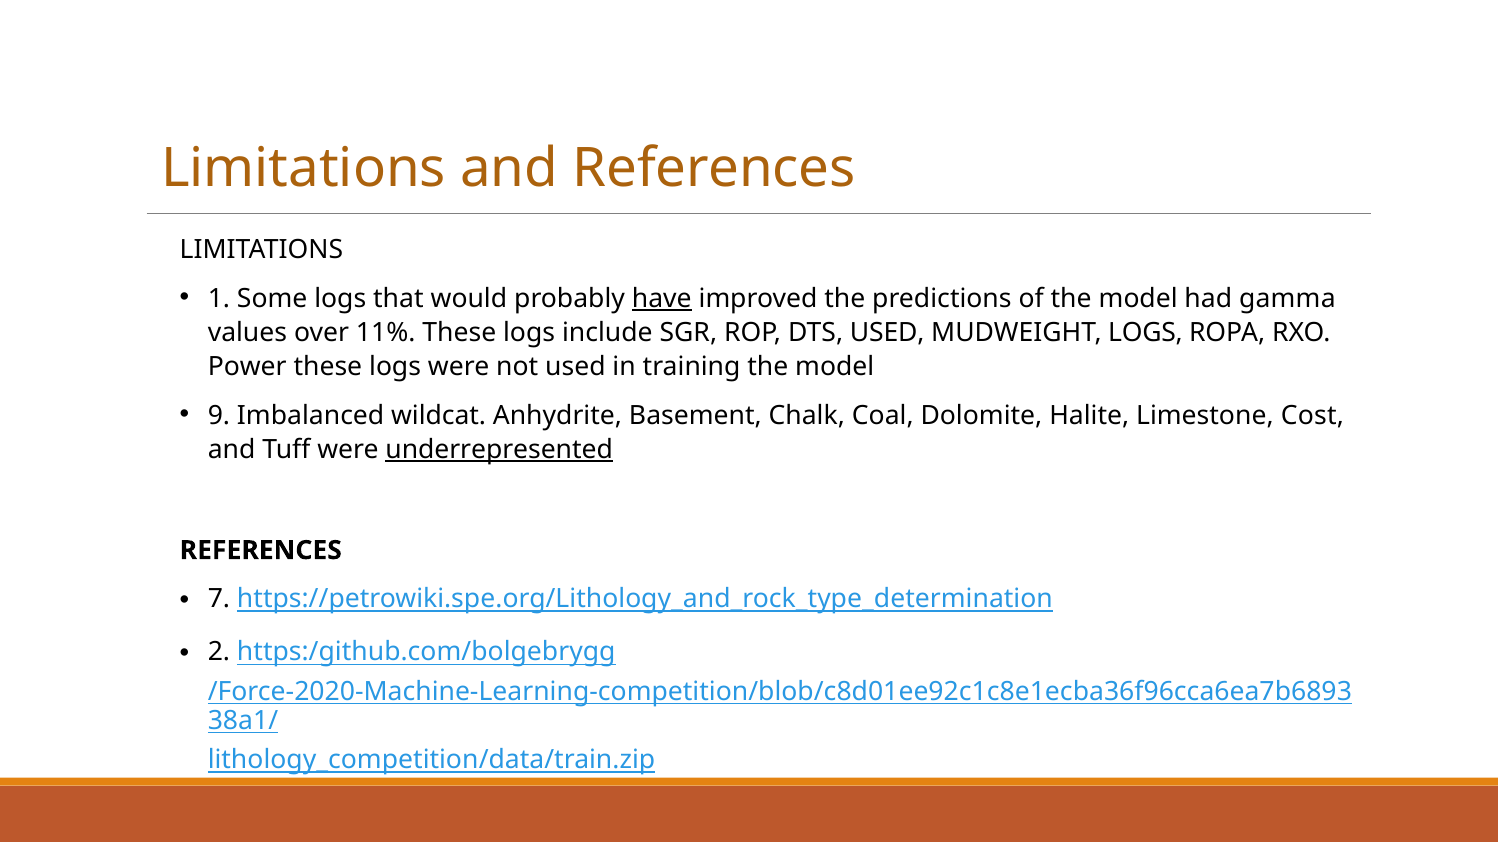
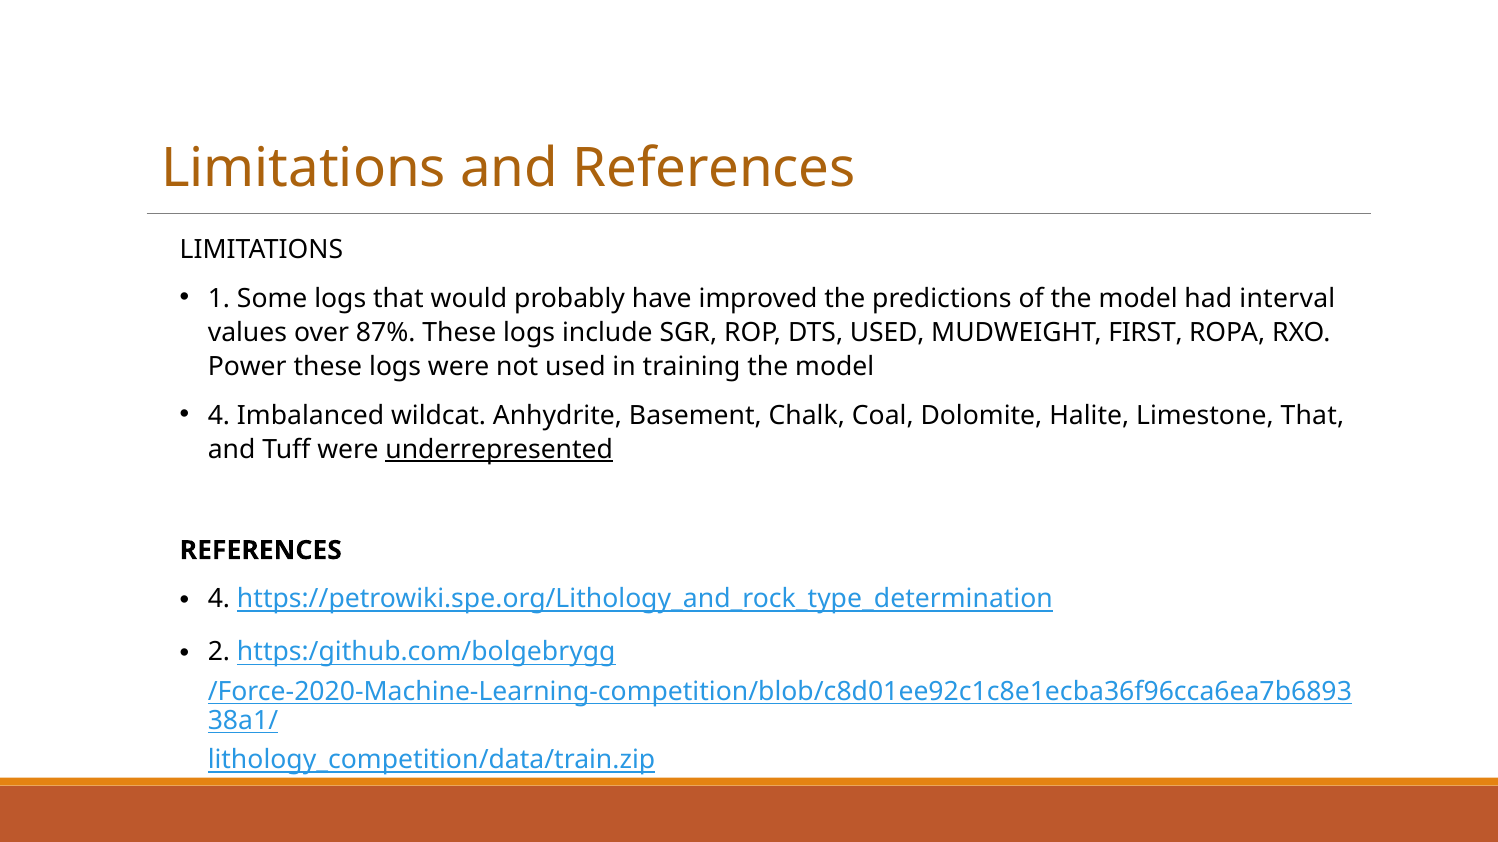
have underline: present -> none
gamma: gamma -> interval
11%: 11% -> 87%
MUDWEIGHT LOGS: LOGS -> FIRST
9 at (219, 416): 9 -> 4
Limestone Cost: Cost -> That
7 at (219, 599): 7 -> 4
